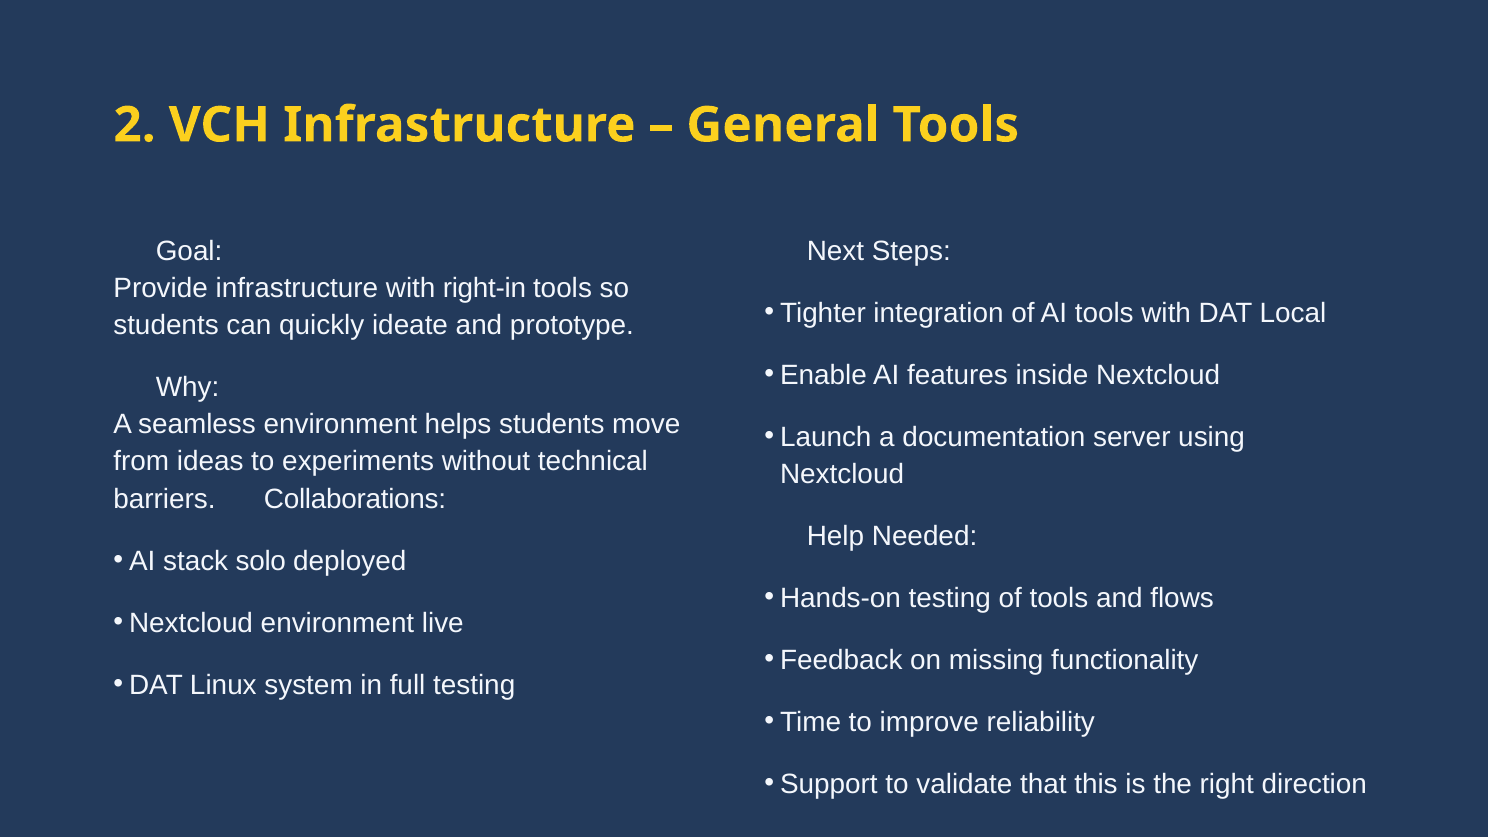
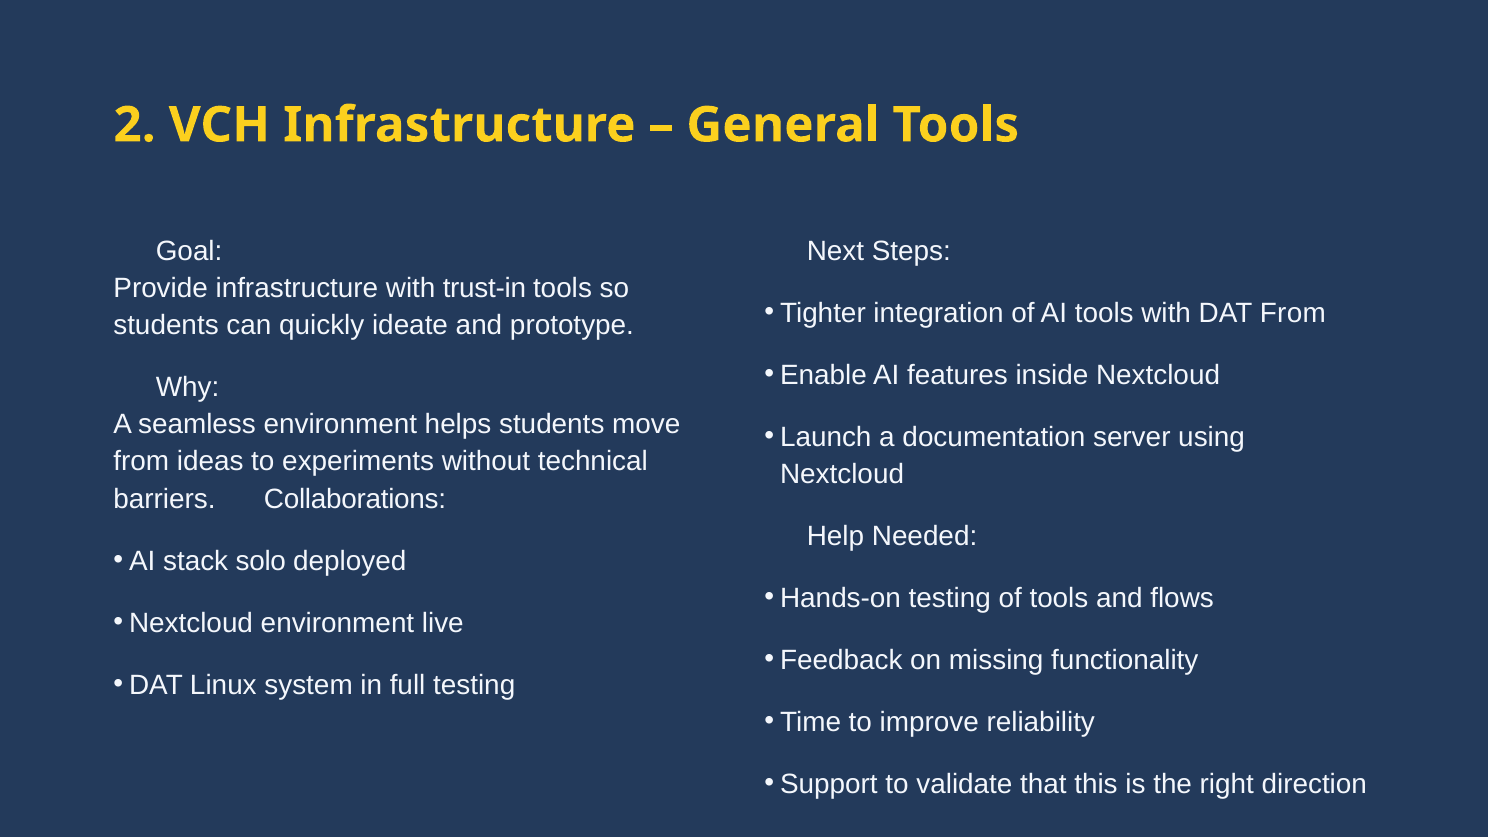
right-in: right-in -> trust-in
DAT Local: Local -> From
